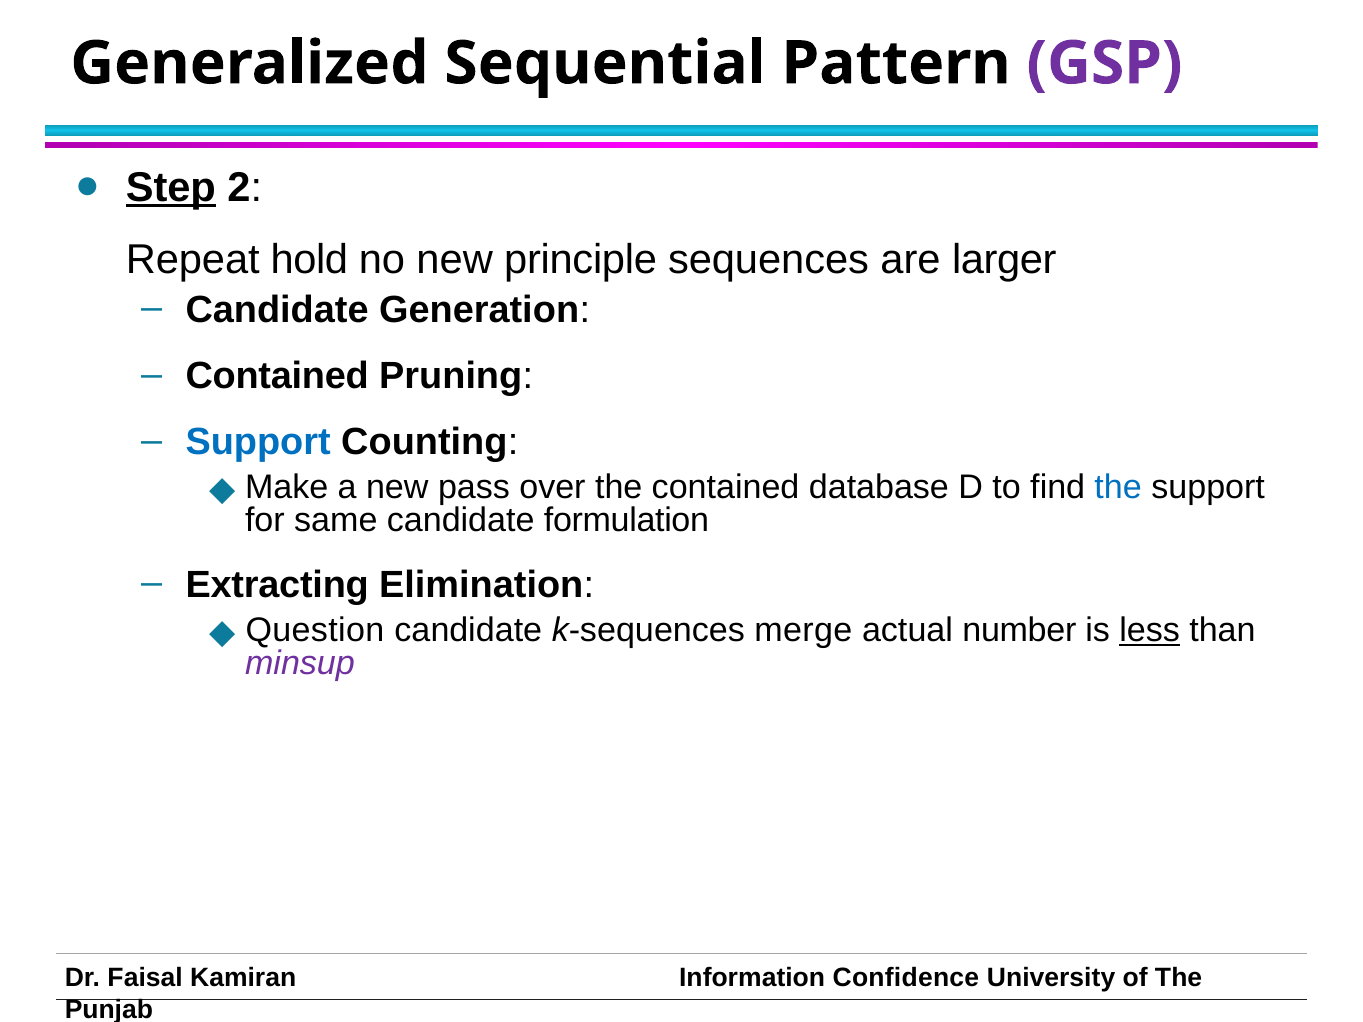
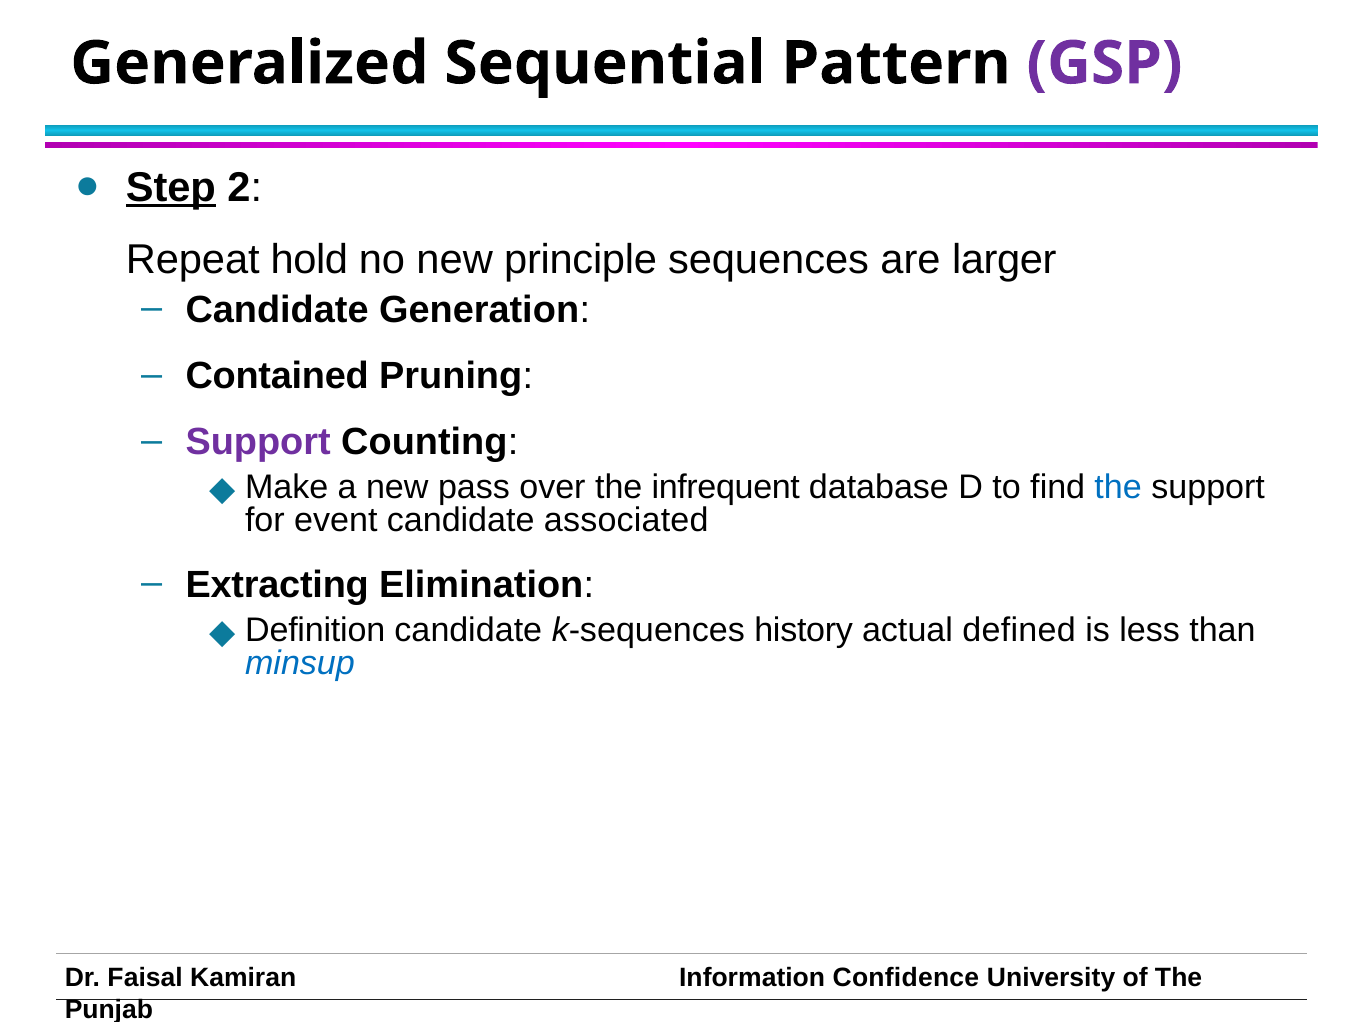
Support at (258, 442) colour: blue -> purple
the contained: contained -> infrequent
same: same -> event
formulation: formulation -> associated
Question: Question -> Definition
merge: merge -> history
number: number -> defined
less underline: present -> none
minsup colour: purple -> blue
